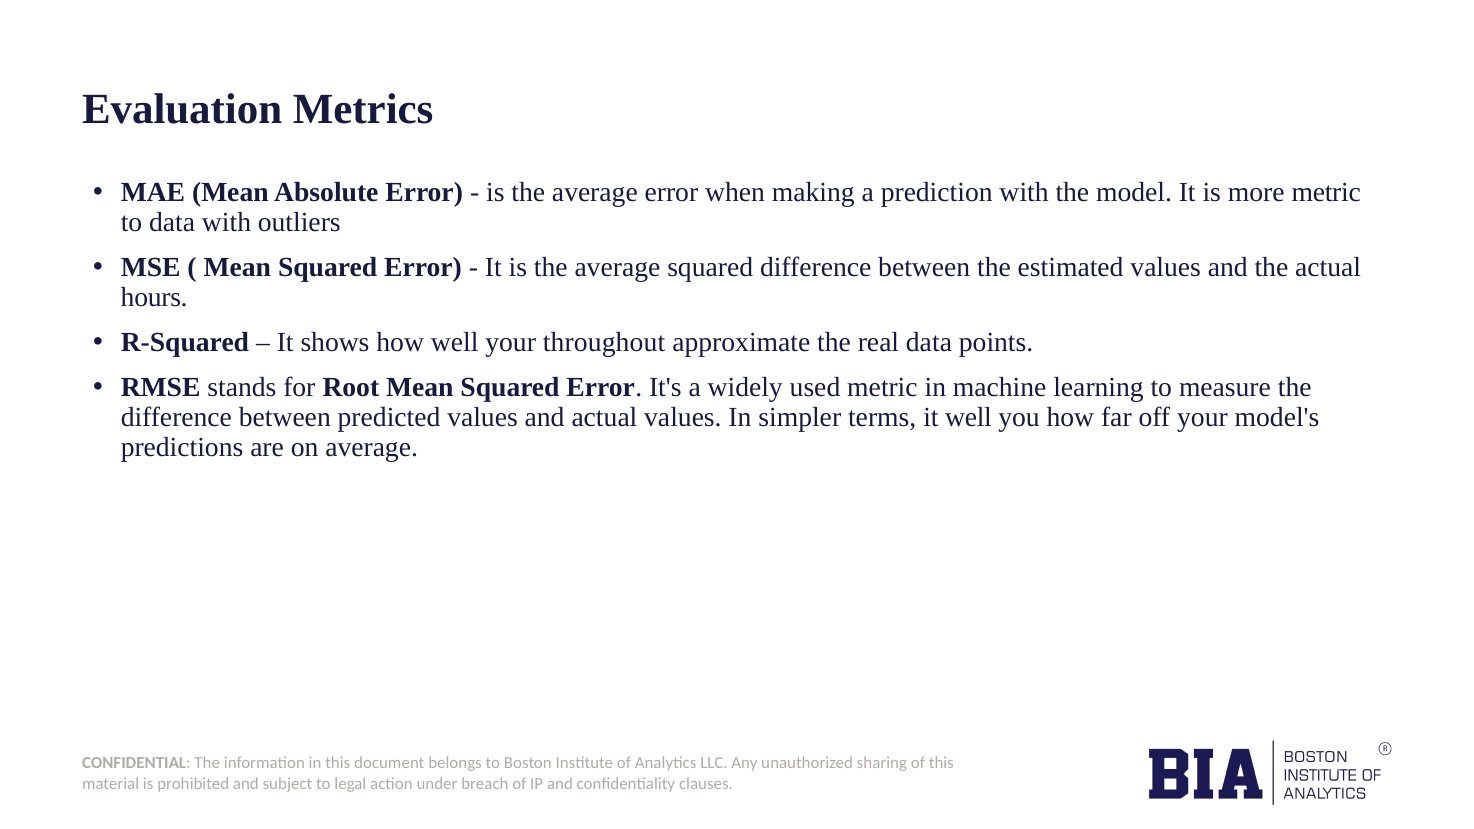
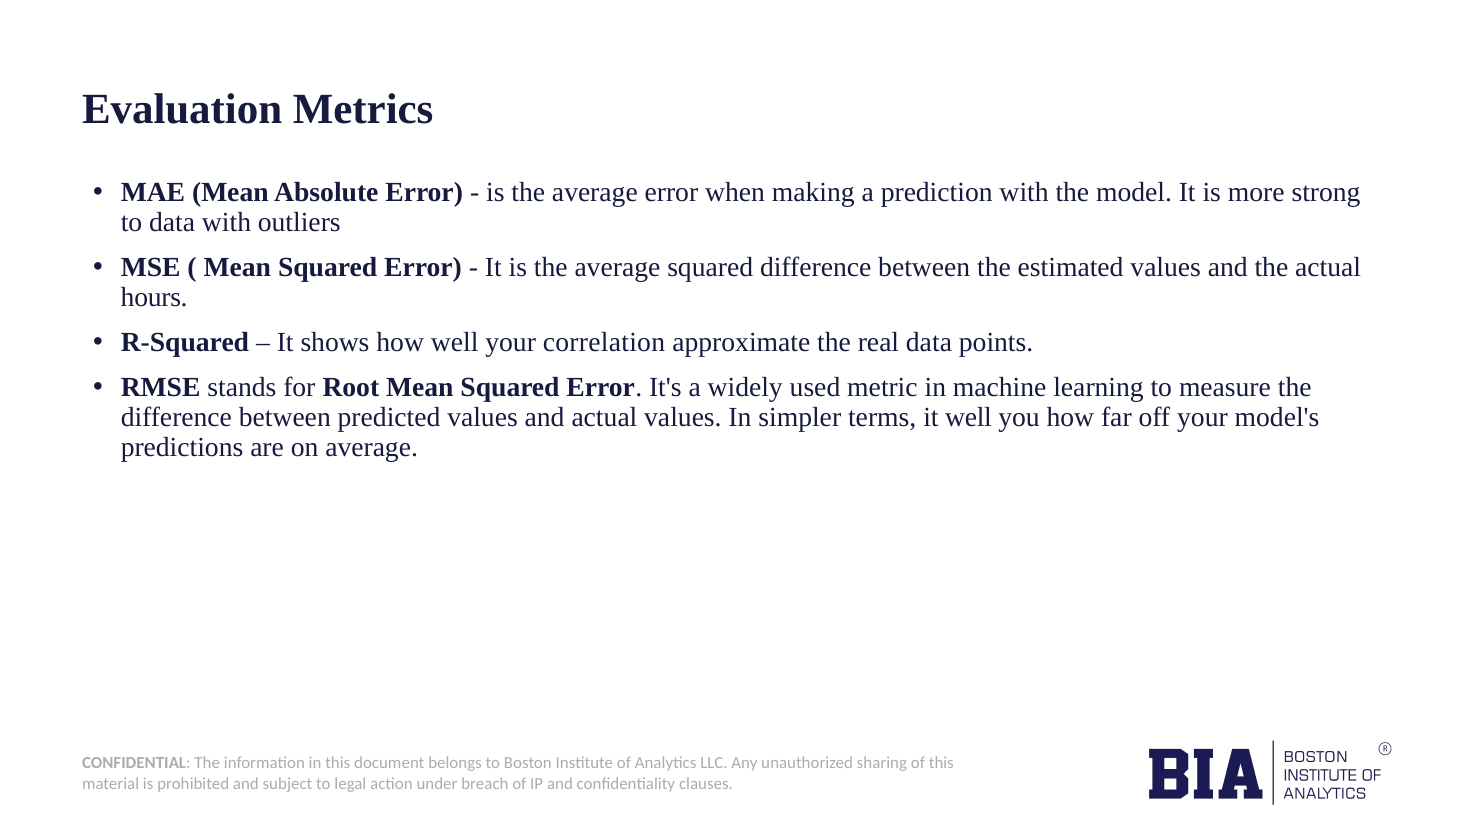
more metric: metric -> strong
throughout: throughout -> correlation
